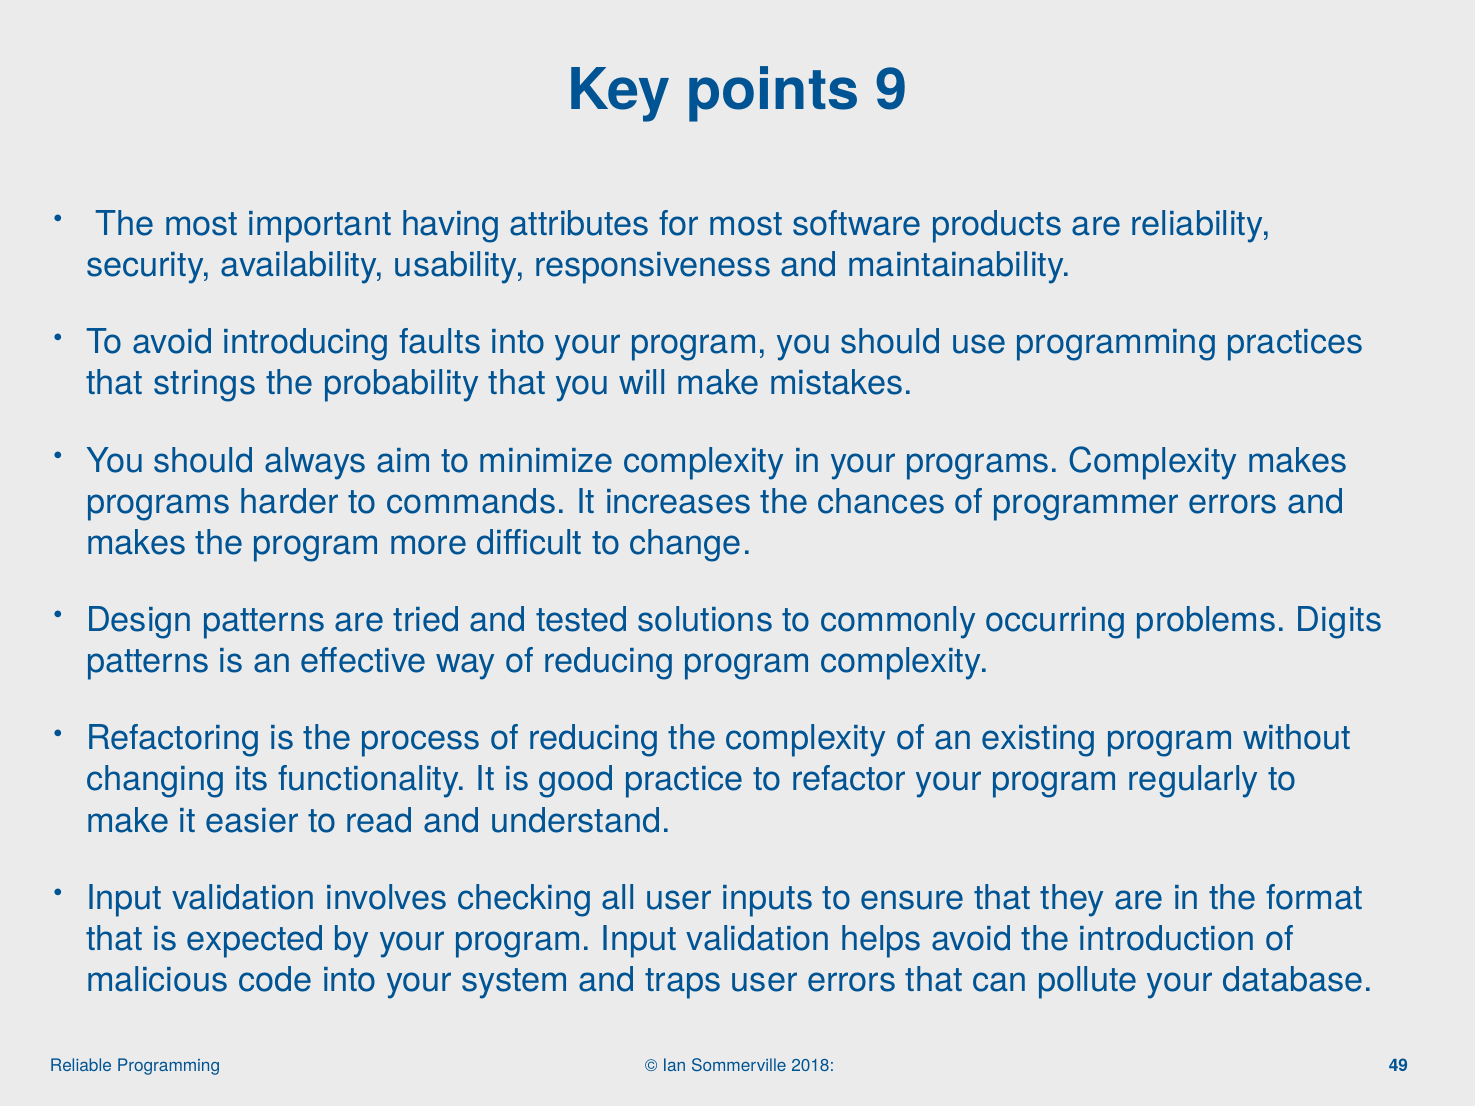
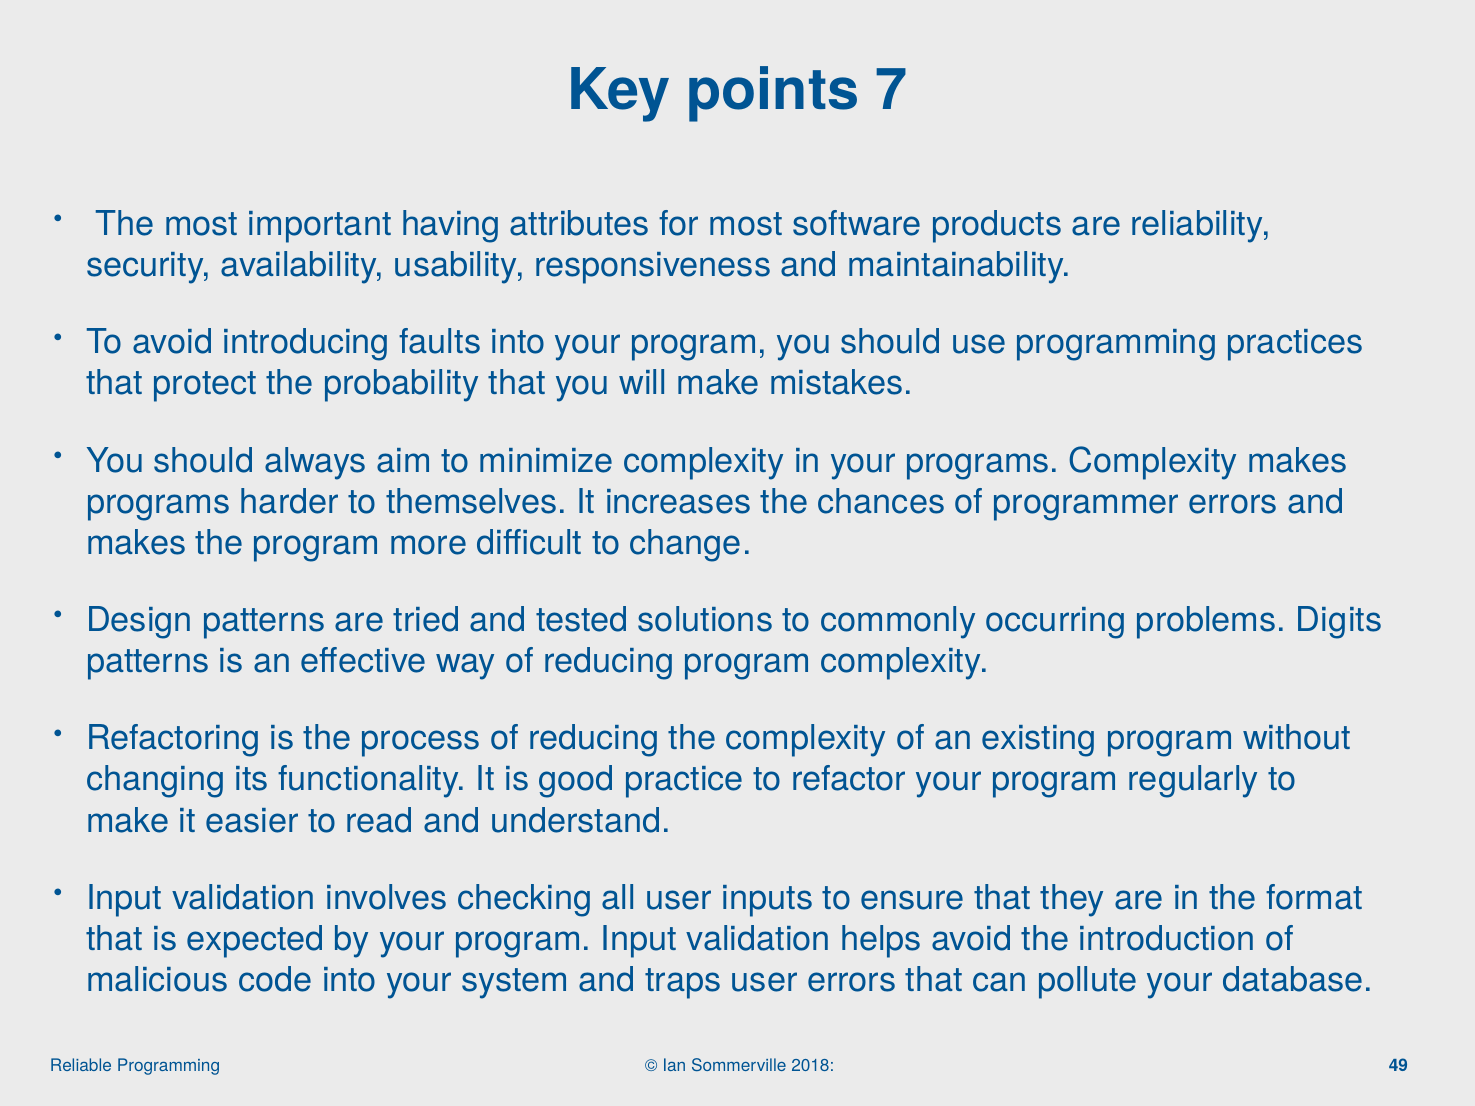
9: 9 -> 7
strings: strings -> protect
commands: commands -> themselves
